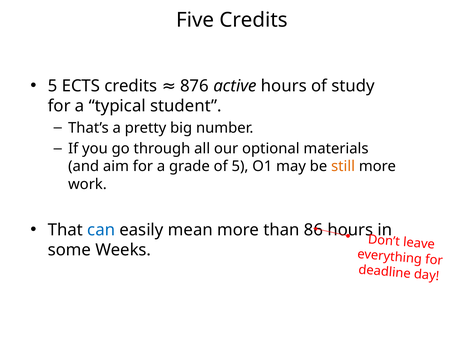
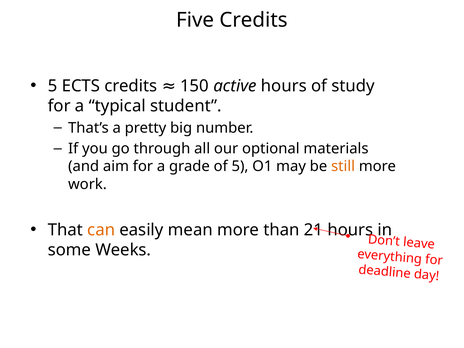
876: 876 -> 150
can colour: blue -> orange
86: 86 -> 21
